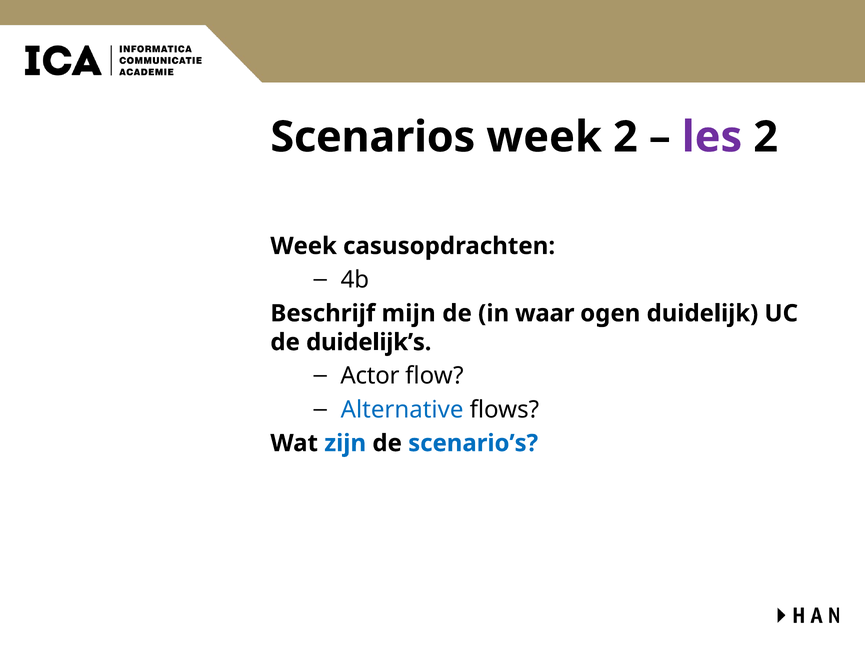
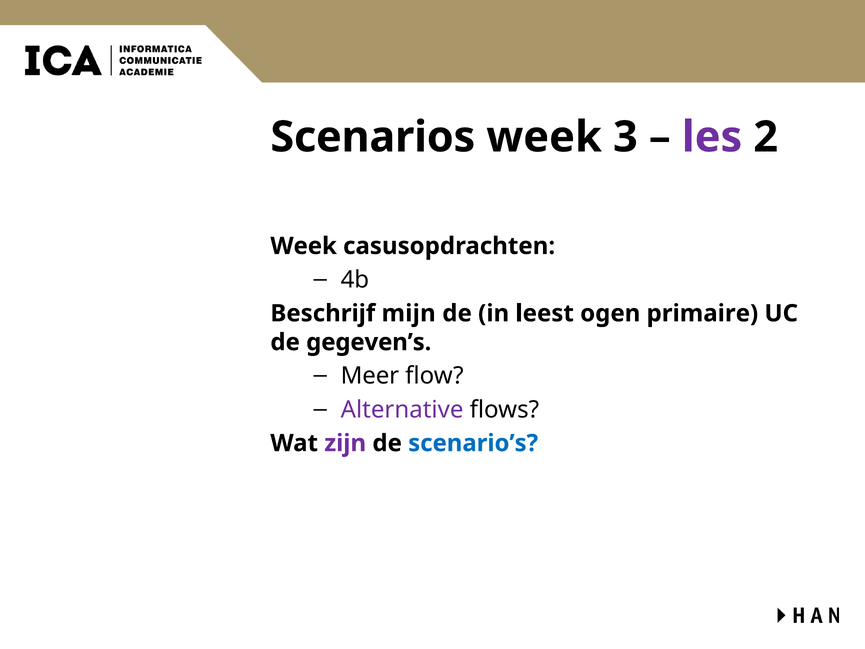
week 2: 2 -> 3
waar: waar -> leest
duidelijk: duidelijk -> primaire
duidelijk’s: duidelijk’s -> gegeven’s
Actor: Actor -> Meer
Alternative colour: blue -> purple
zijn colour: blue -> purple
